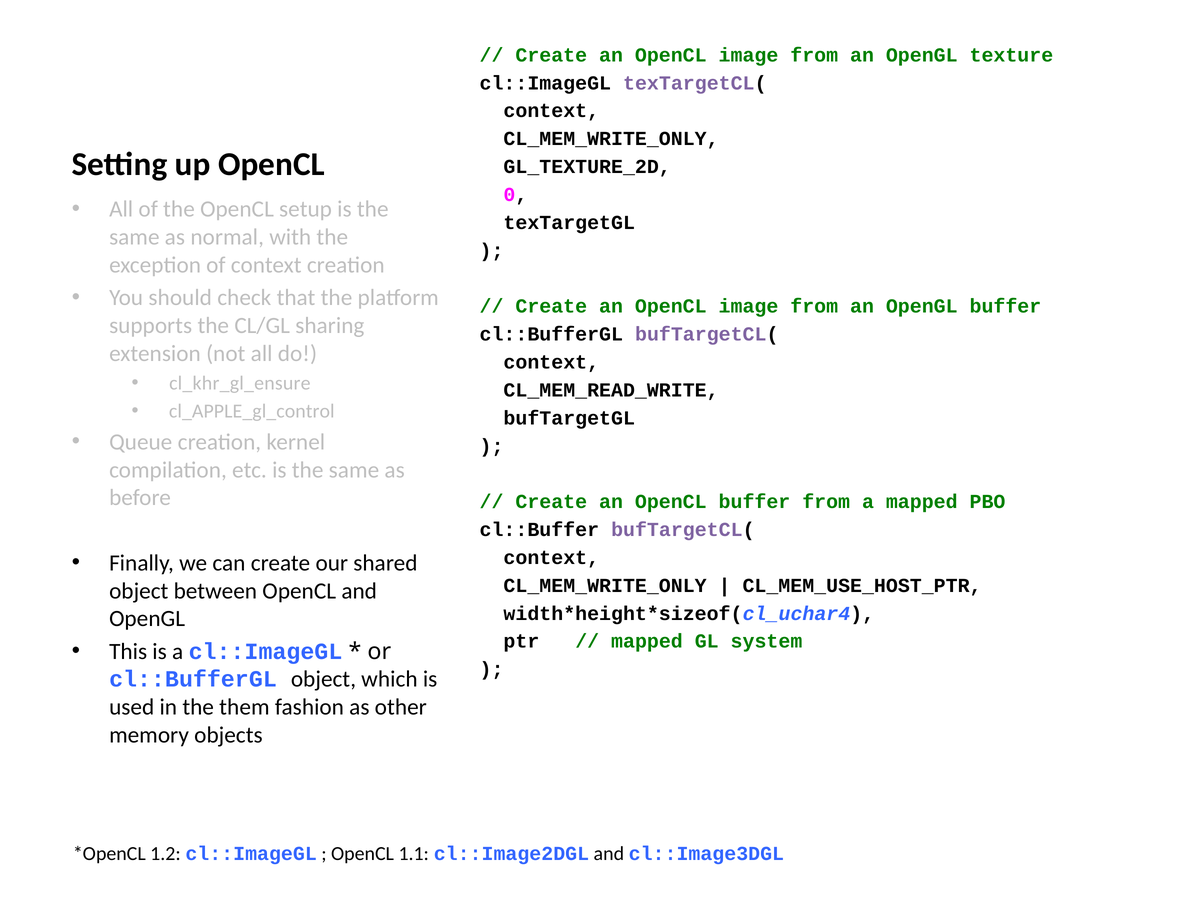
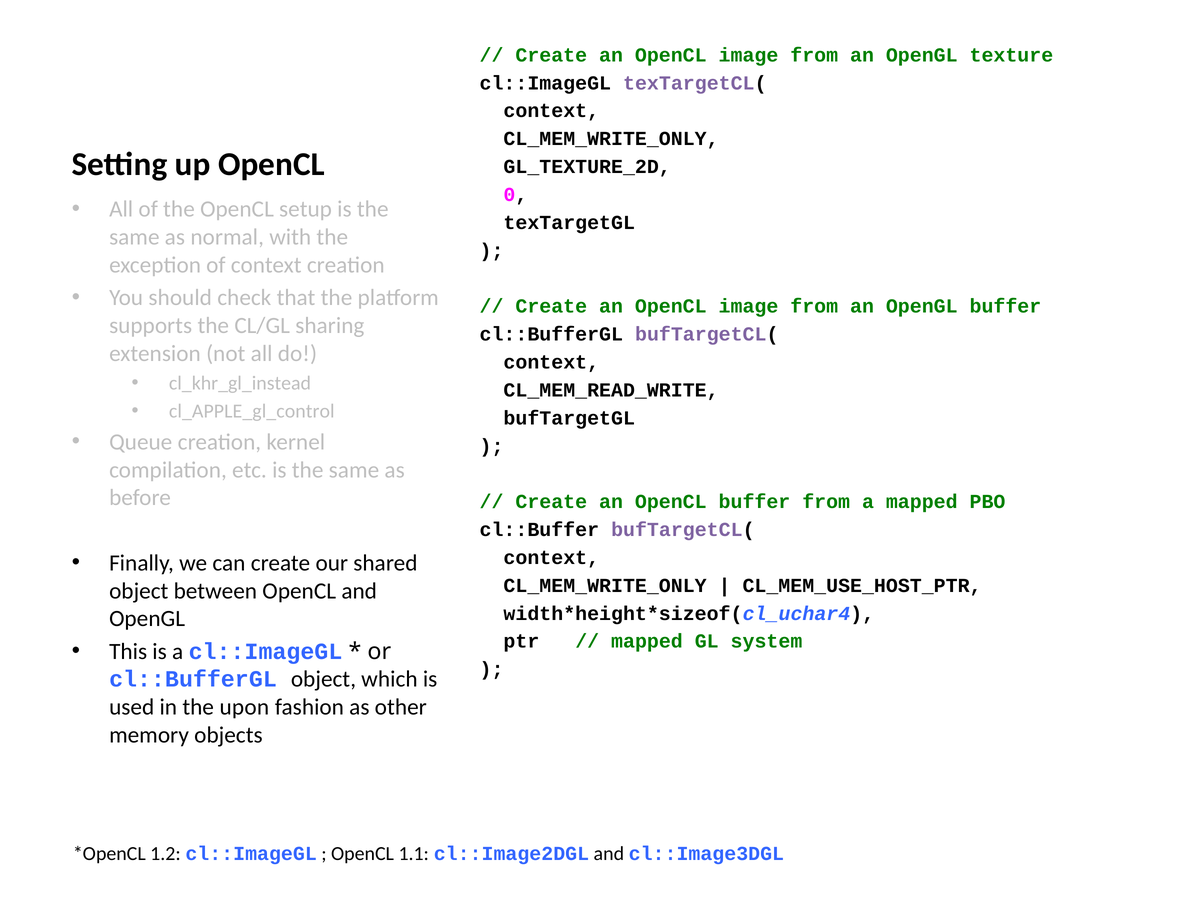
cl_khr_gl_ensure: cl_khr_gl_ensure -> cl_khr_gl_instead
them: them -> upon
